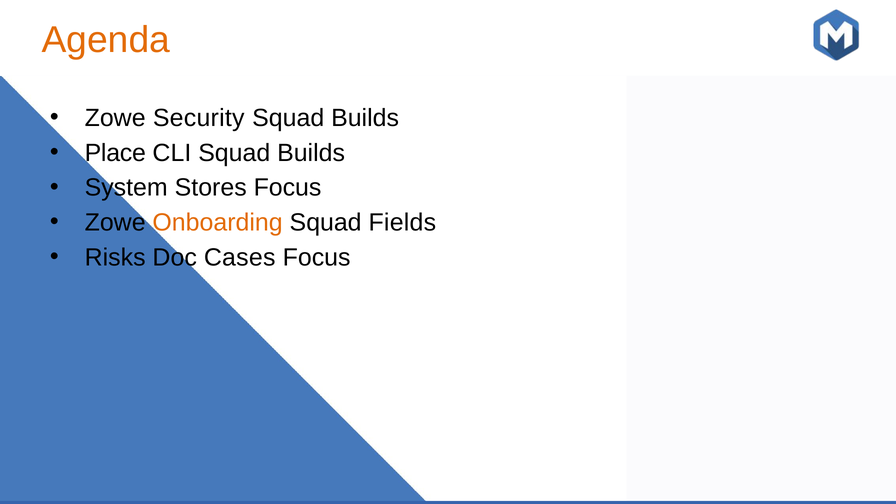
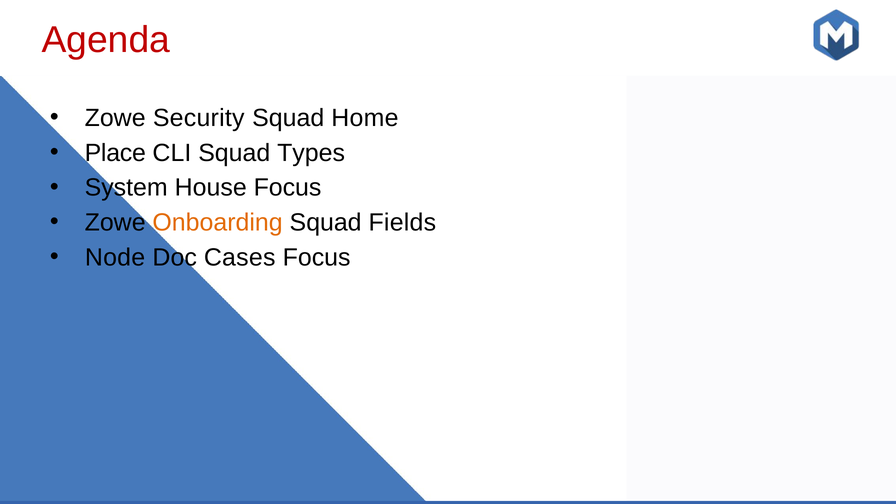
Agenda colour: orange -> red
Builds at (365, 118): Builds -> Home
CLI Squad Builds: Builds -> Types
Stores: Stores -> House
Risks: Risks -> Node
